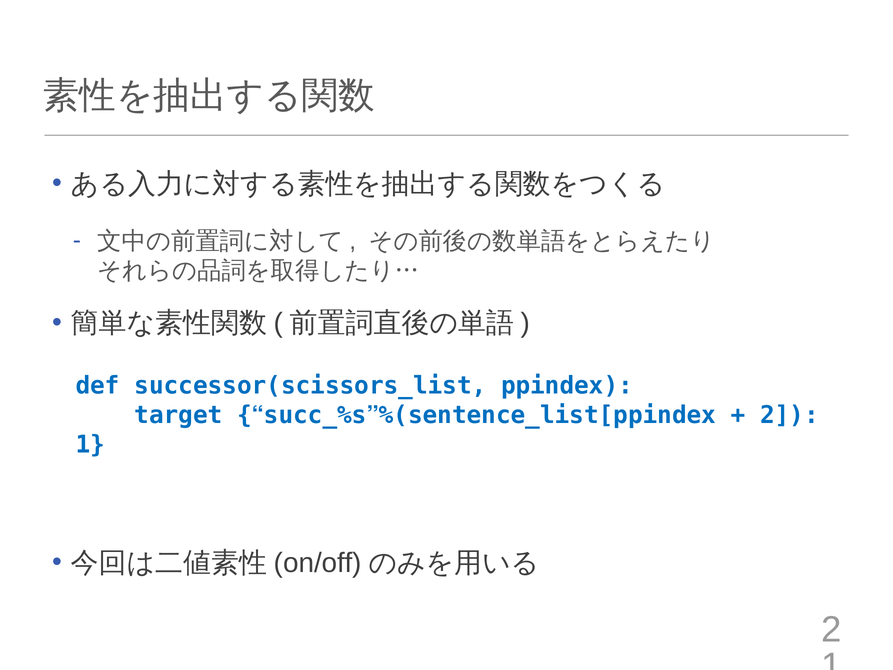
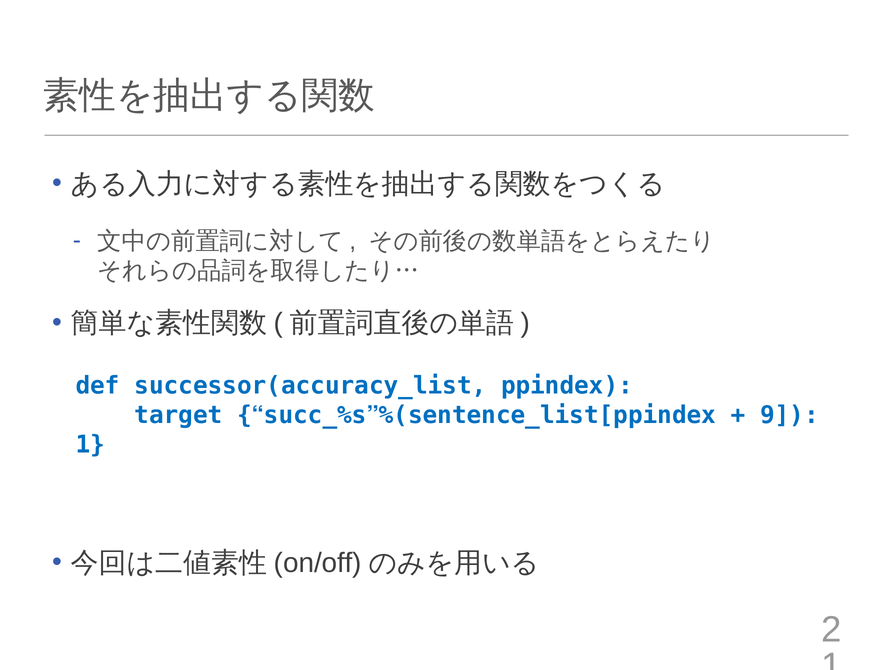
successor(scissors_list: successor(scissors_list -> successor(accuracy_list
2 at (789, 415): 2 -> 9
